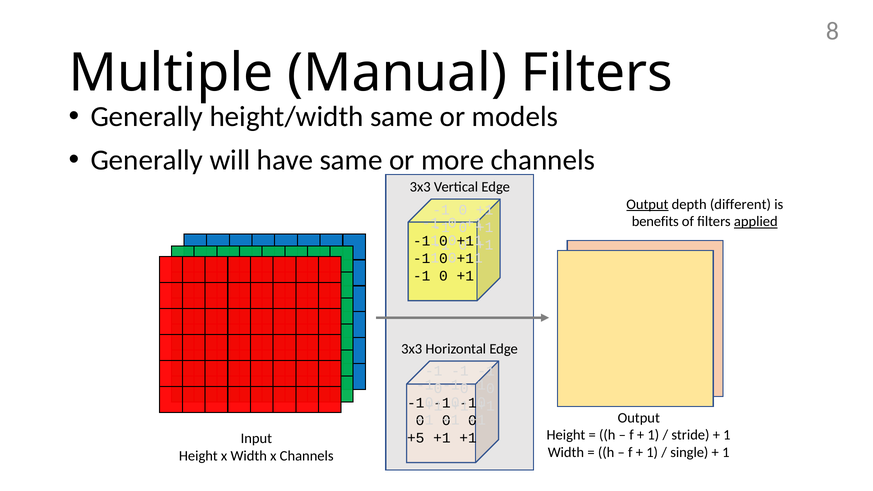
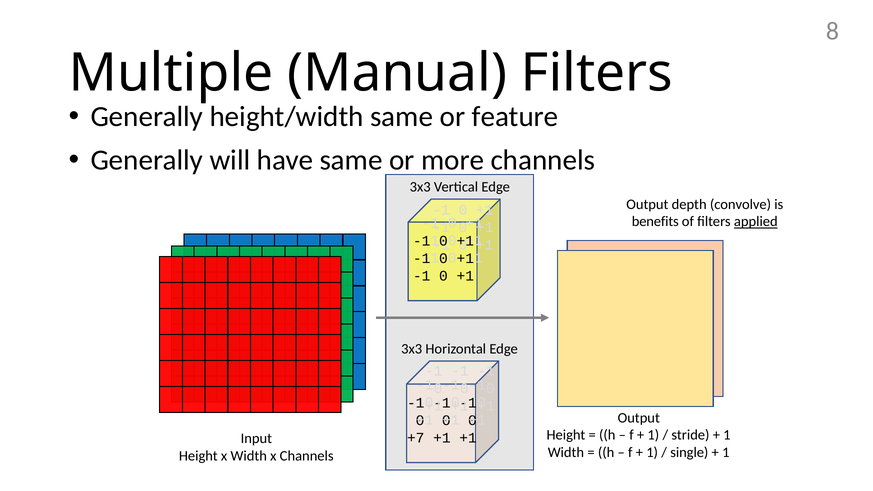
models: models -> feature
Output at (647, 204) underline: present -> none
different: different -> convolve
+5: +5 -> +7
